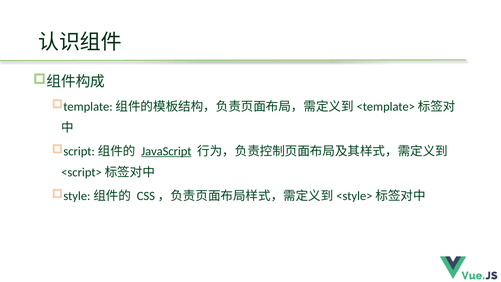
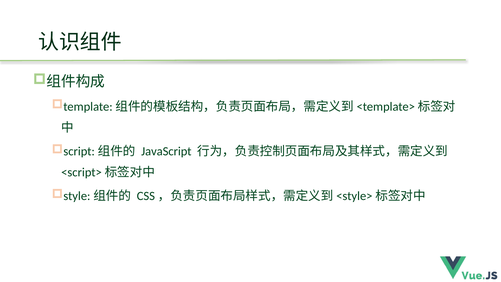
JavaScript underline: present -> none
